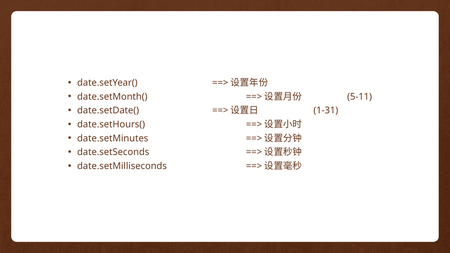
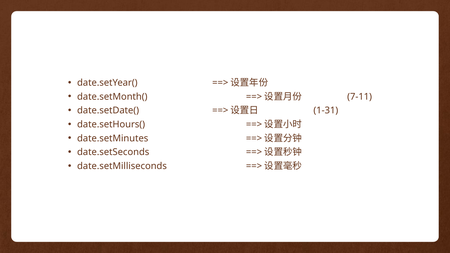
5-11: 5-11 -> 7-11
